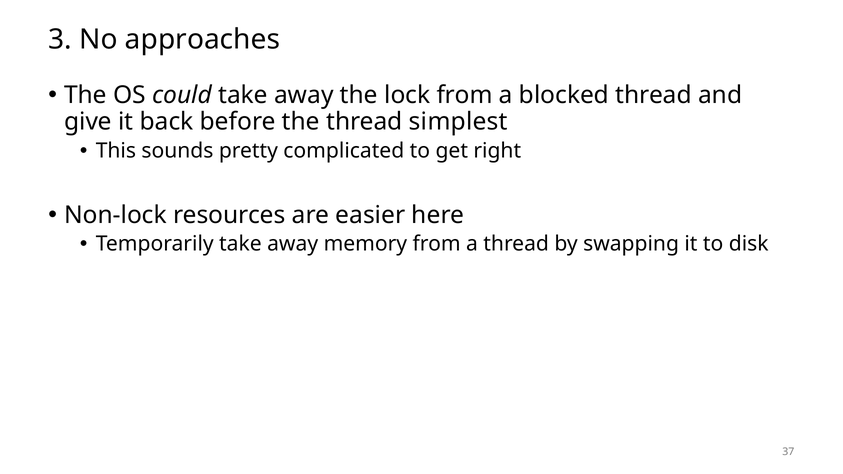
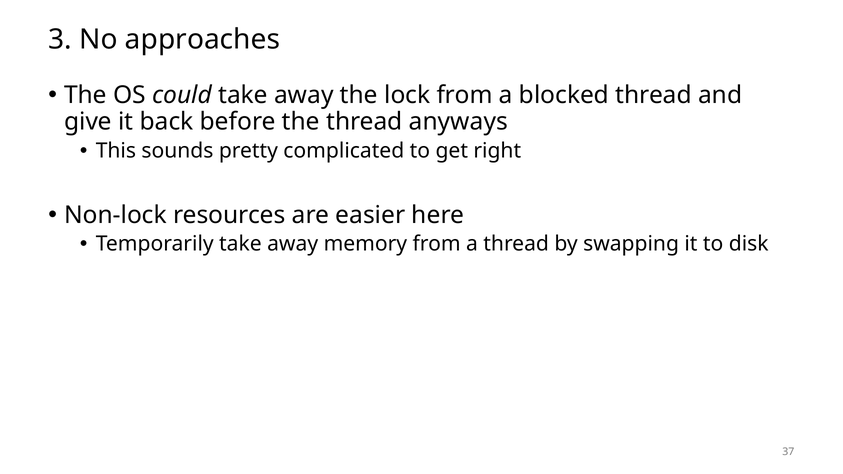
simplest: simplest -> anyways
